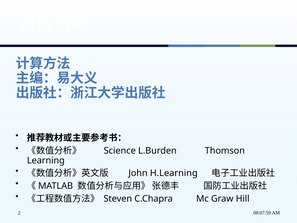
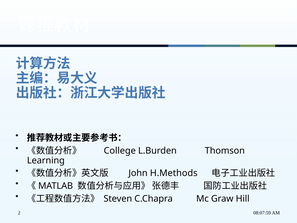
Science: Science -> College
H.Learning: H.Learning -> H.Methods
